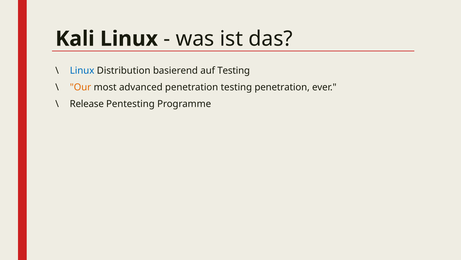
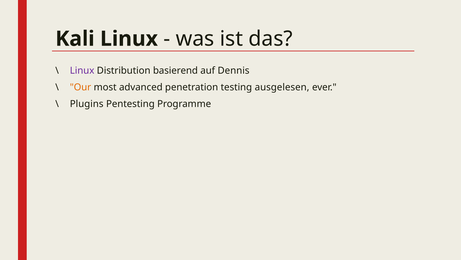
Linux at (82, 70) colour: blue -> purple
auf Testing: Testing -> Dennis
testing penetration: penetration -> ausgelesen
Release: Release -> Plugins
